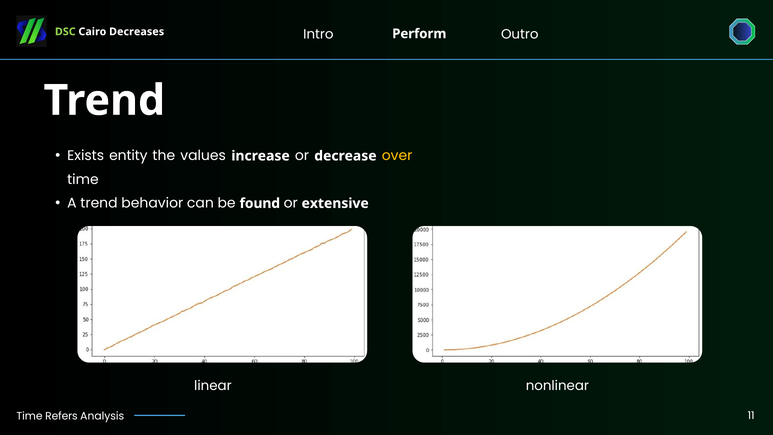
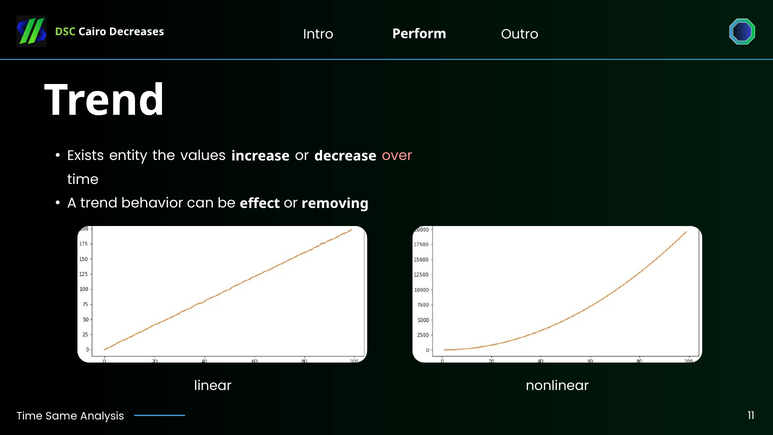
over colour: yellow -> pink
found: found -> effect
extensive: extensive -> removing
Refers: Refers -> Same
